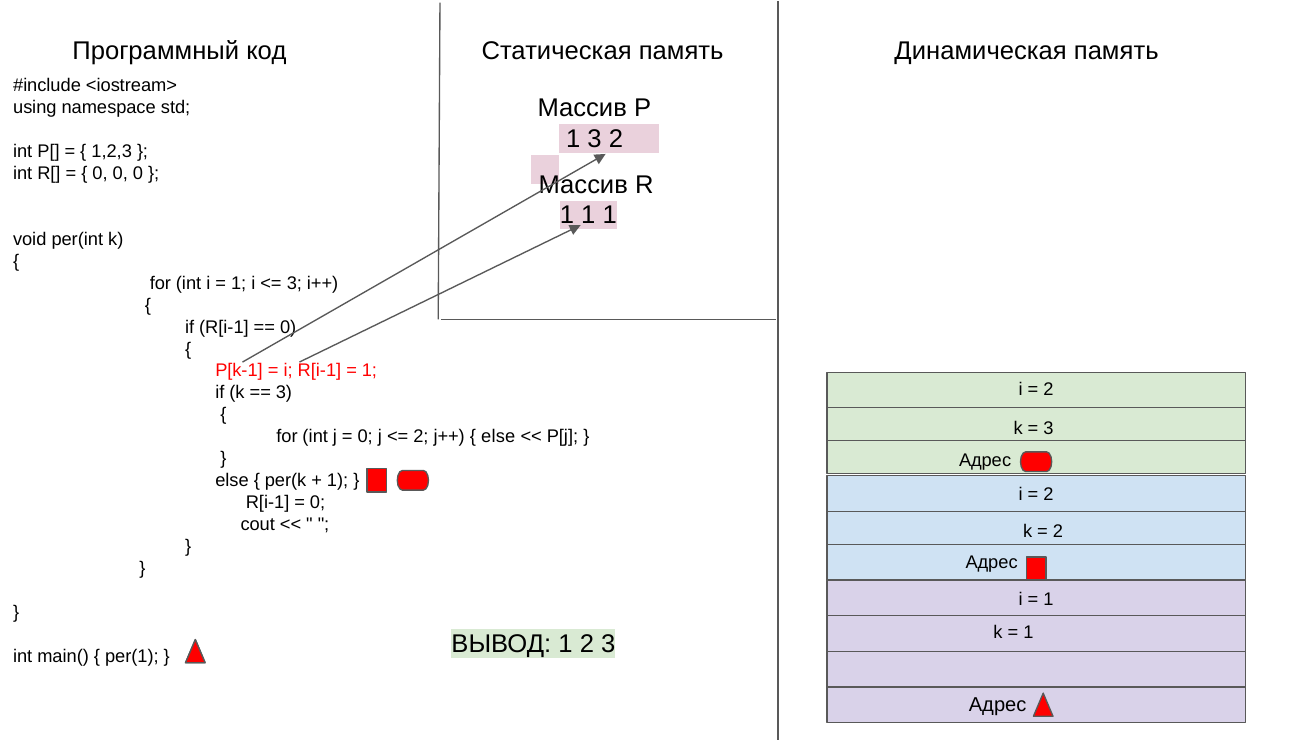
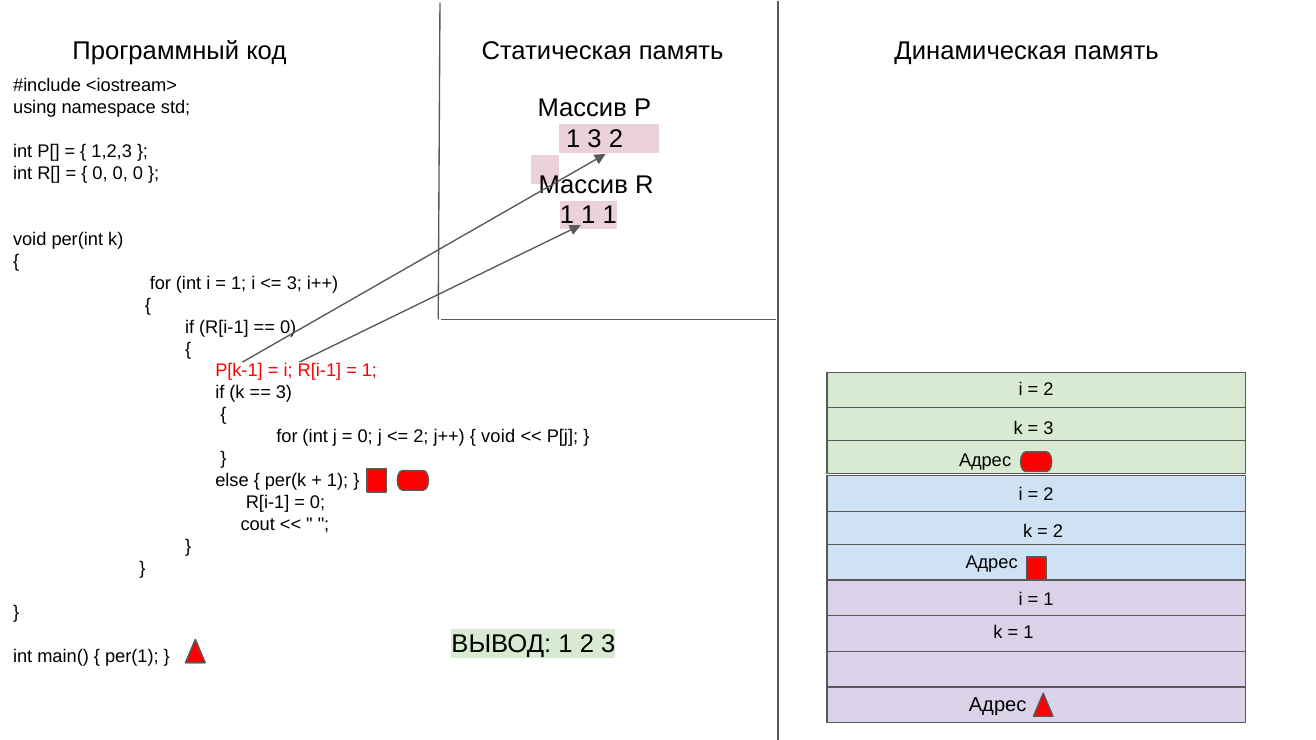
else at (498, 437): else -> void
